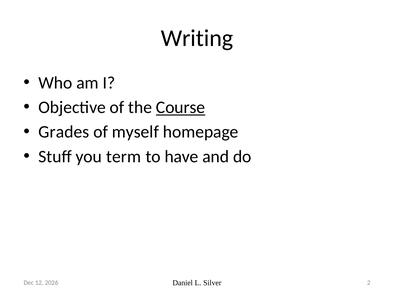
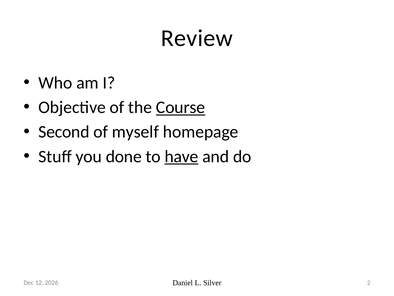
Writing: Writing -> Review
Grades: Grades -> Second
term: term -> done
have underline: none -> present
